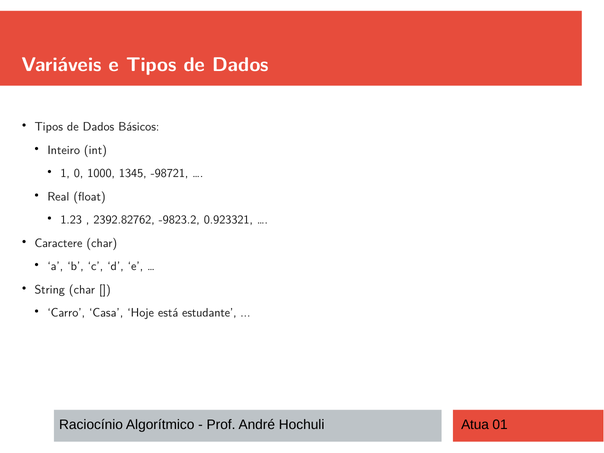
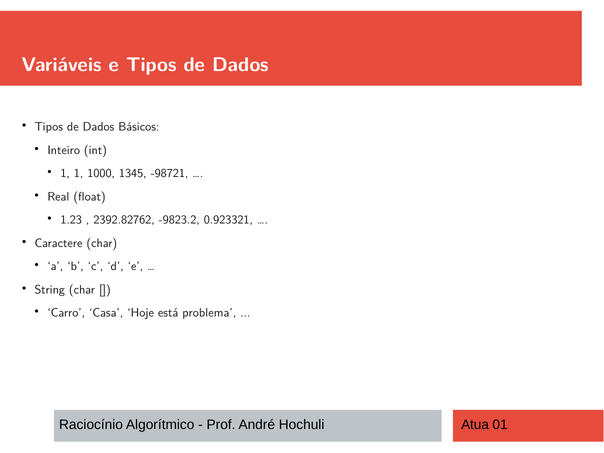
1 0: 0 -> 1
estudante: estudante -> problema
